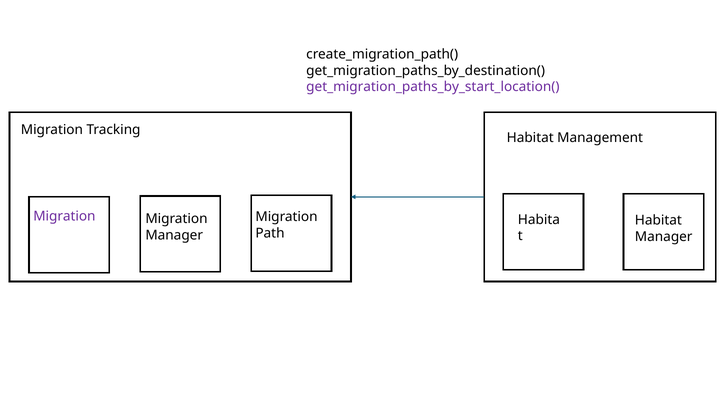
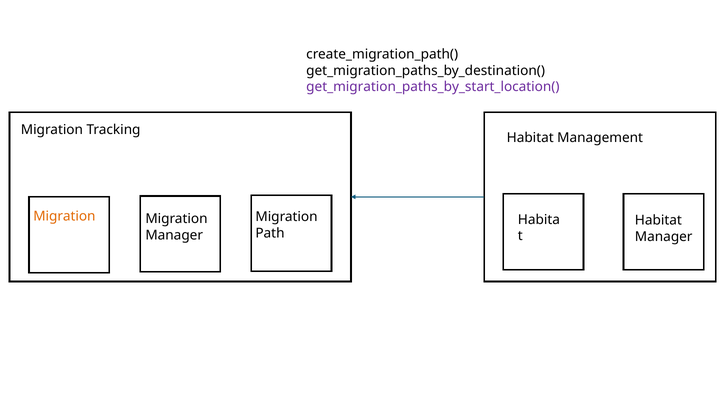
Migration at (64, 216) colour: purple -> orange
